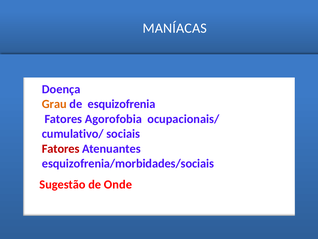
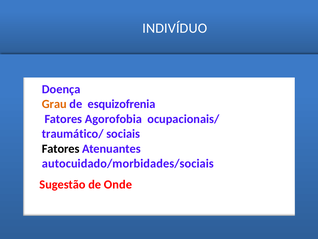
MANÍACAS: MANÍACAS -> INDIVÍDUO
cumulativo/: cumulativo/ -> traumático/
Fatores at (61, 148) colour: red -> black
esquizofrenia/morbidades/sociais: esquizofrenia/morbidades/sociais -> autocuidado/morbidades/sociais
